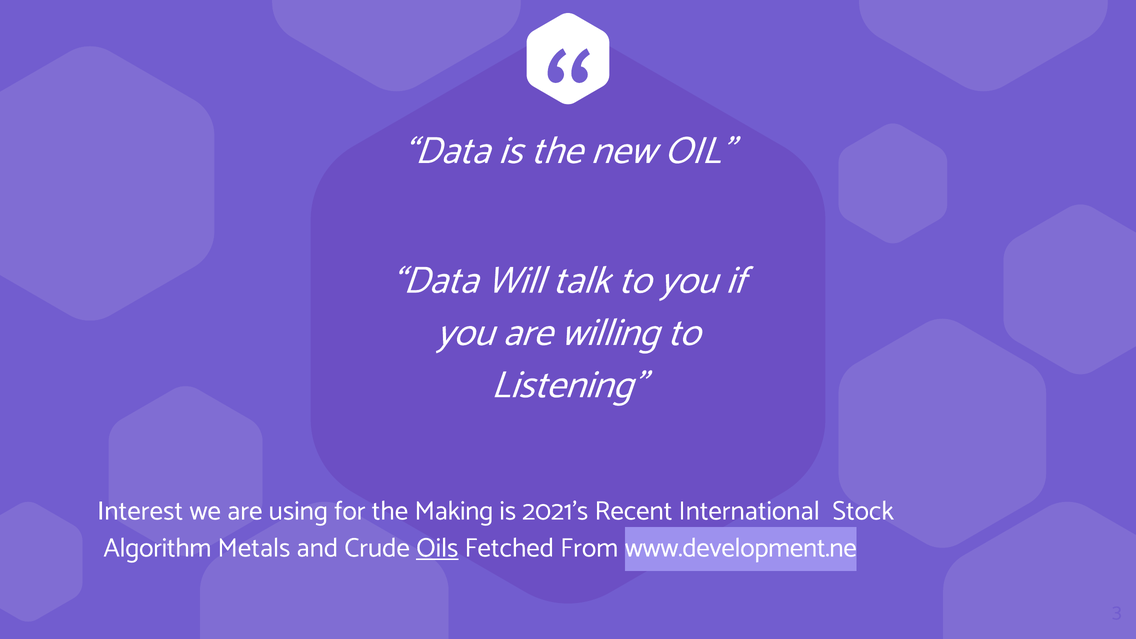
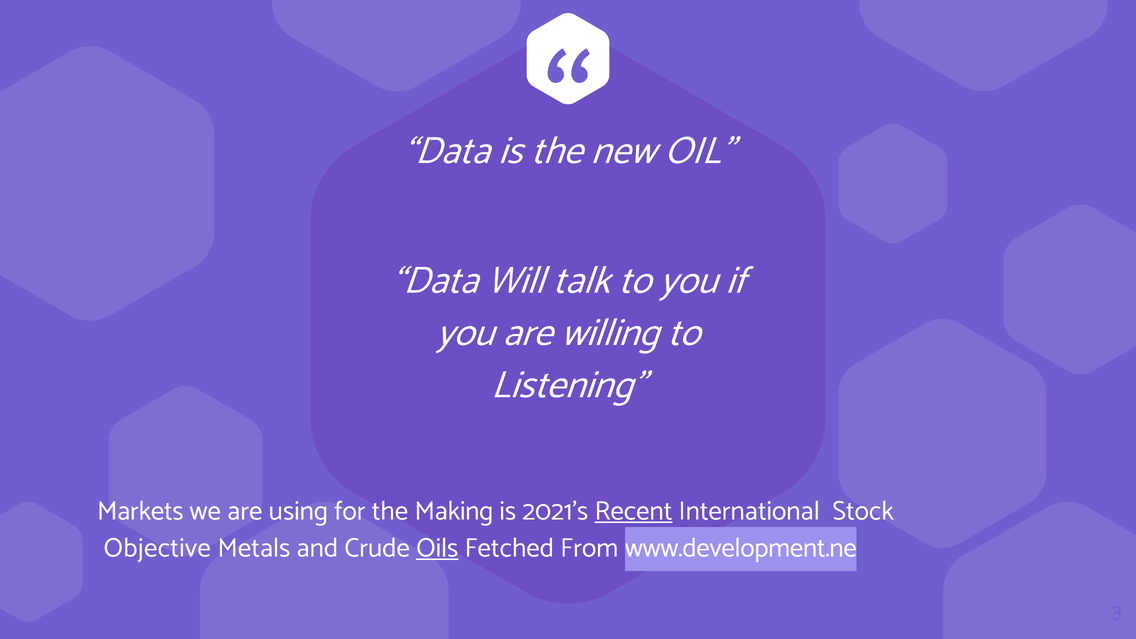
Interest: Interest -> Markets
Recent underline: none -> present
Algorithm: Algorithm -> Objective
